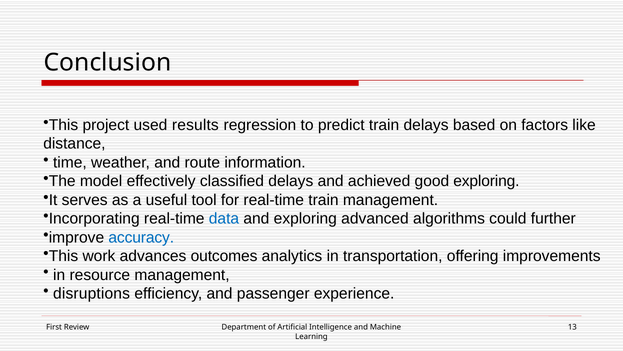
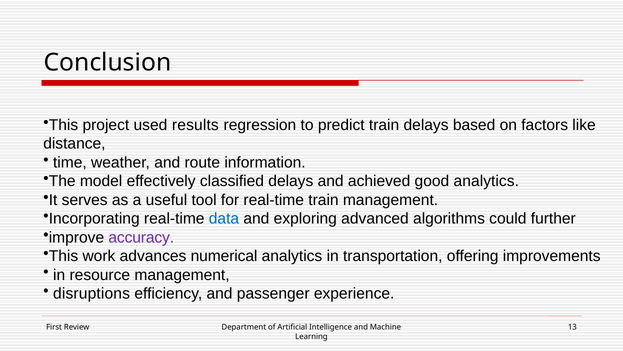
good exploring: exploring -> analytics
accuracy colour: blue -> purple
outcomes: outcomes -> numerical
